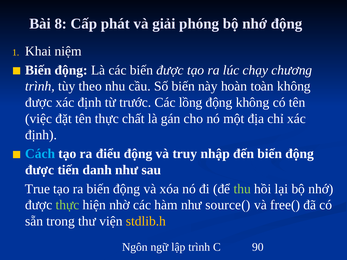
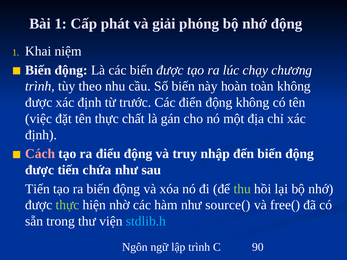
Bài 8: 8 -> 1
lồng: lồng -> điển
Cách colour: light blue -> pink
danh: danh -> chứa
True at (38, 189): True -> Tiến
stdlib.h colour: yellow -> light blue
